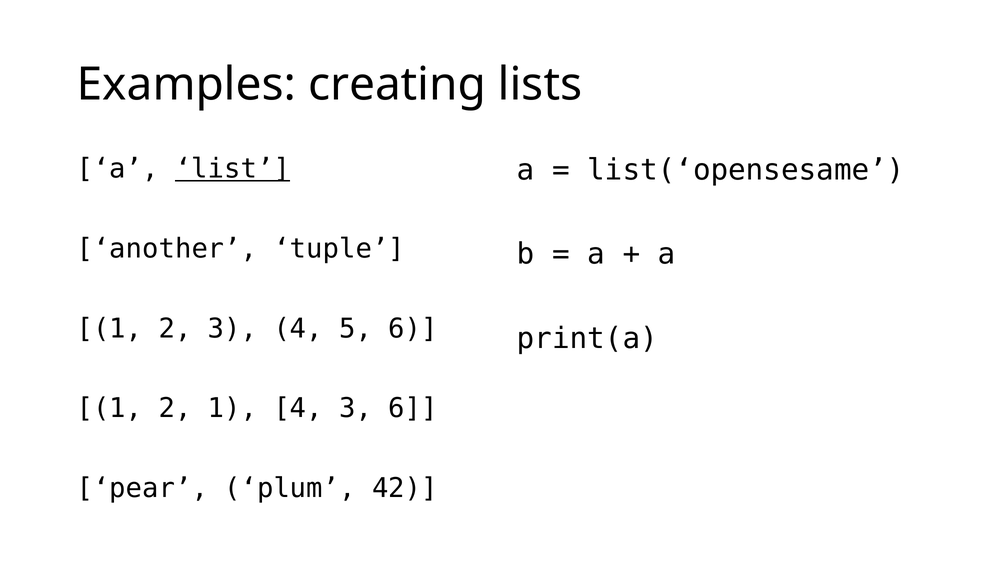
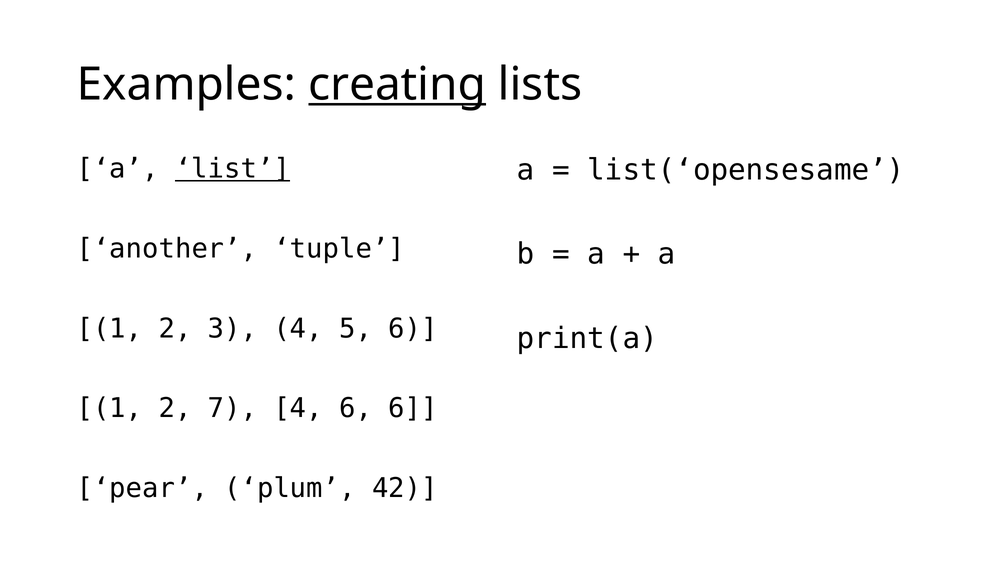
creating underline: none -> present
2 1: 1 -> 7
4 3: 3 -> 6
